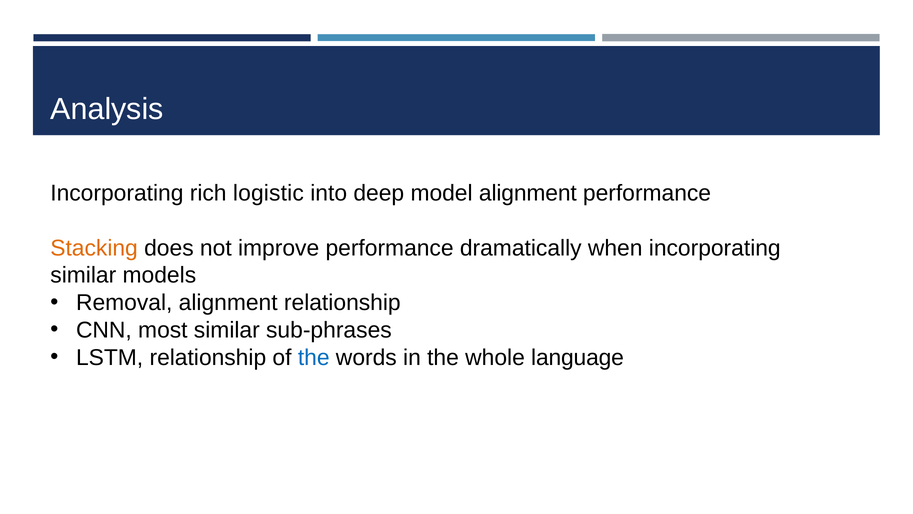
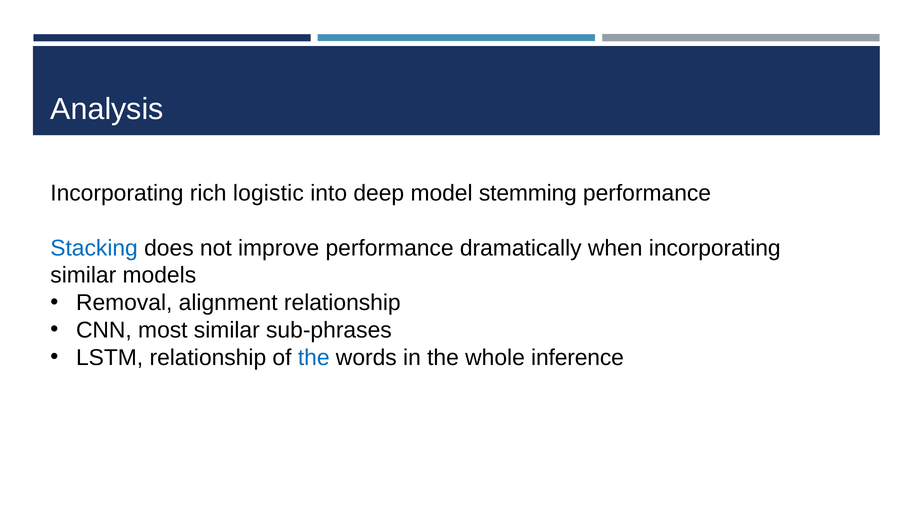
model alignment: alignment -> stemming
Stacking colour: orange -> blue
language: language -> inference
